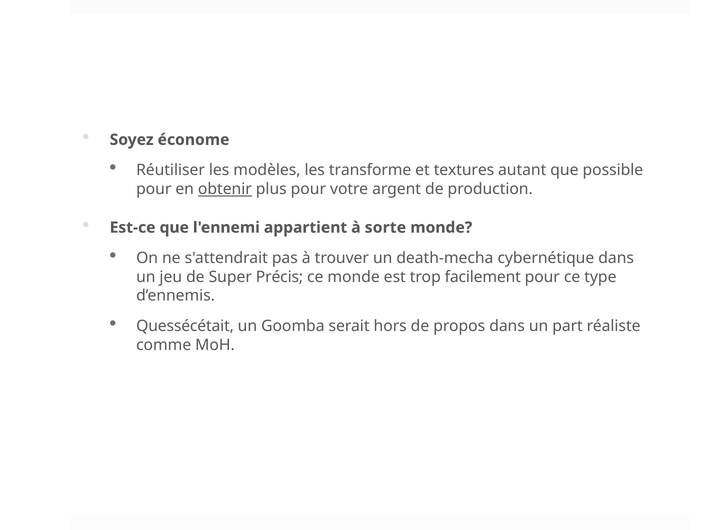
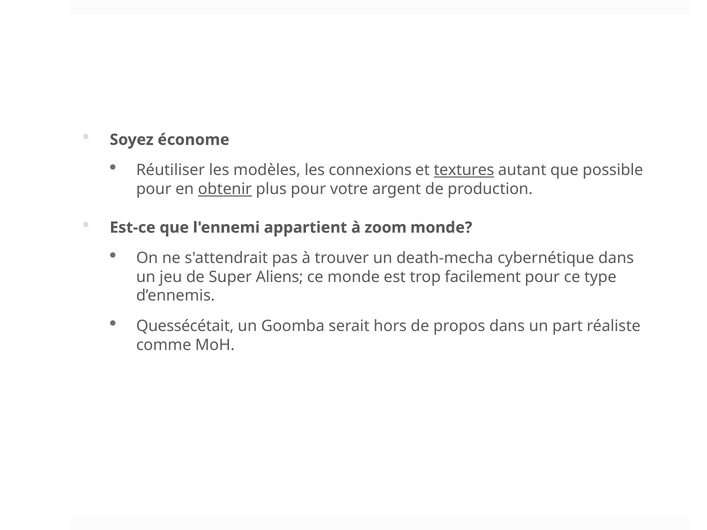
transforme: transforme -> connexions
textures underline: none -> present
sorte: sorte -> zoom
Précis: Précis -> Aliens
